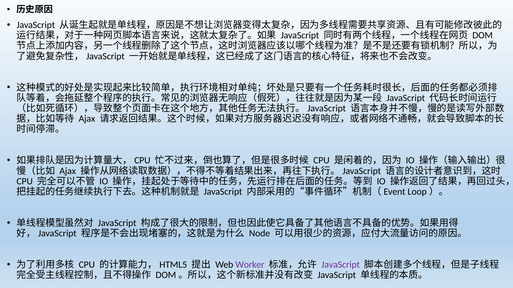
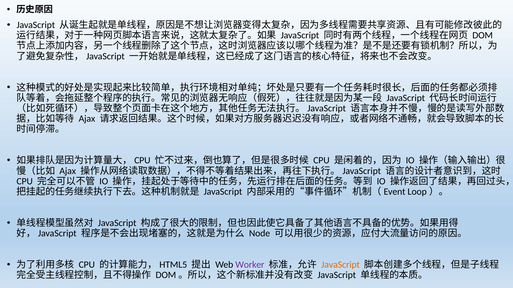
JavaScript at (341, 265) colour: purple -> orange
